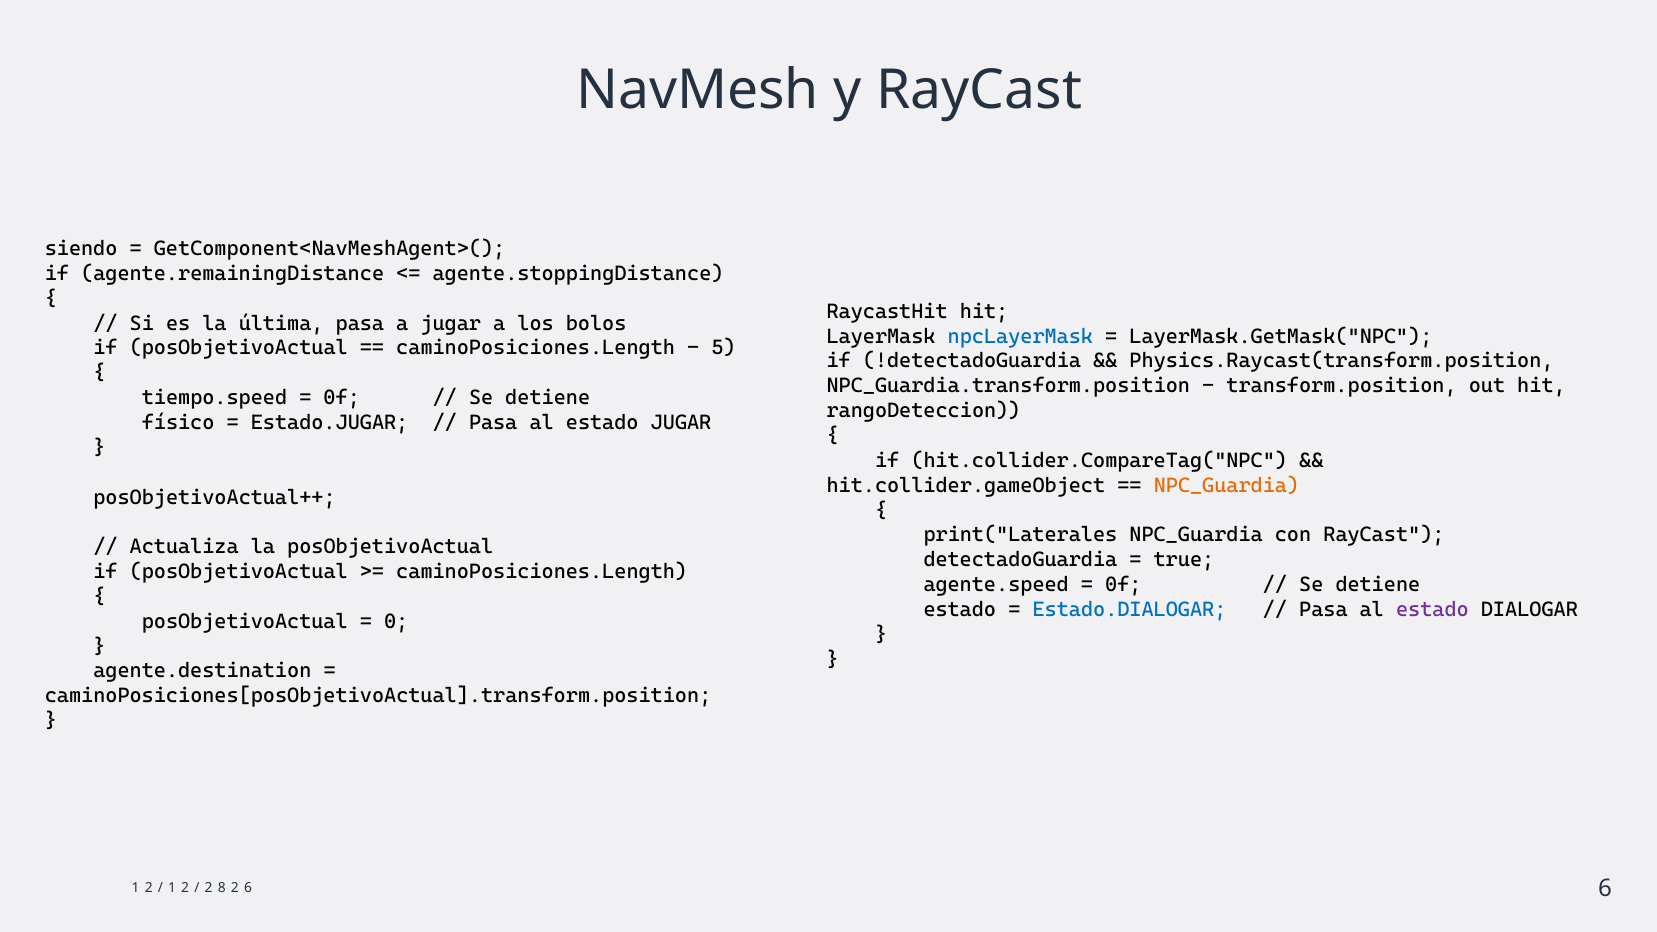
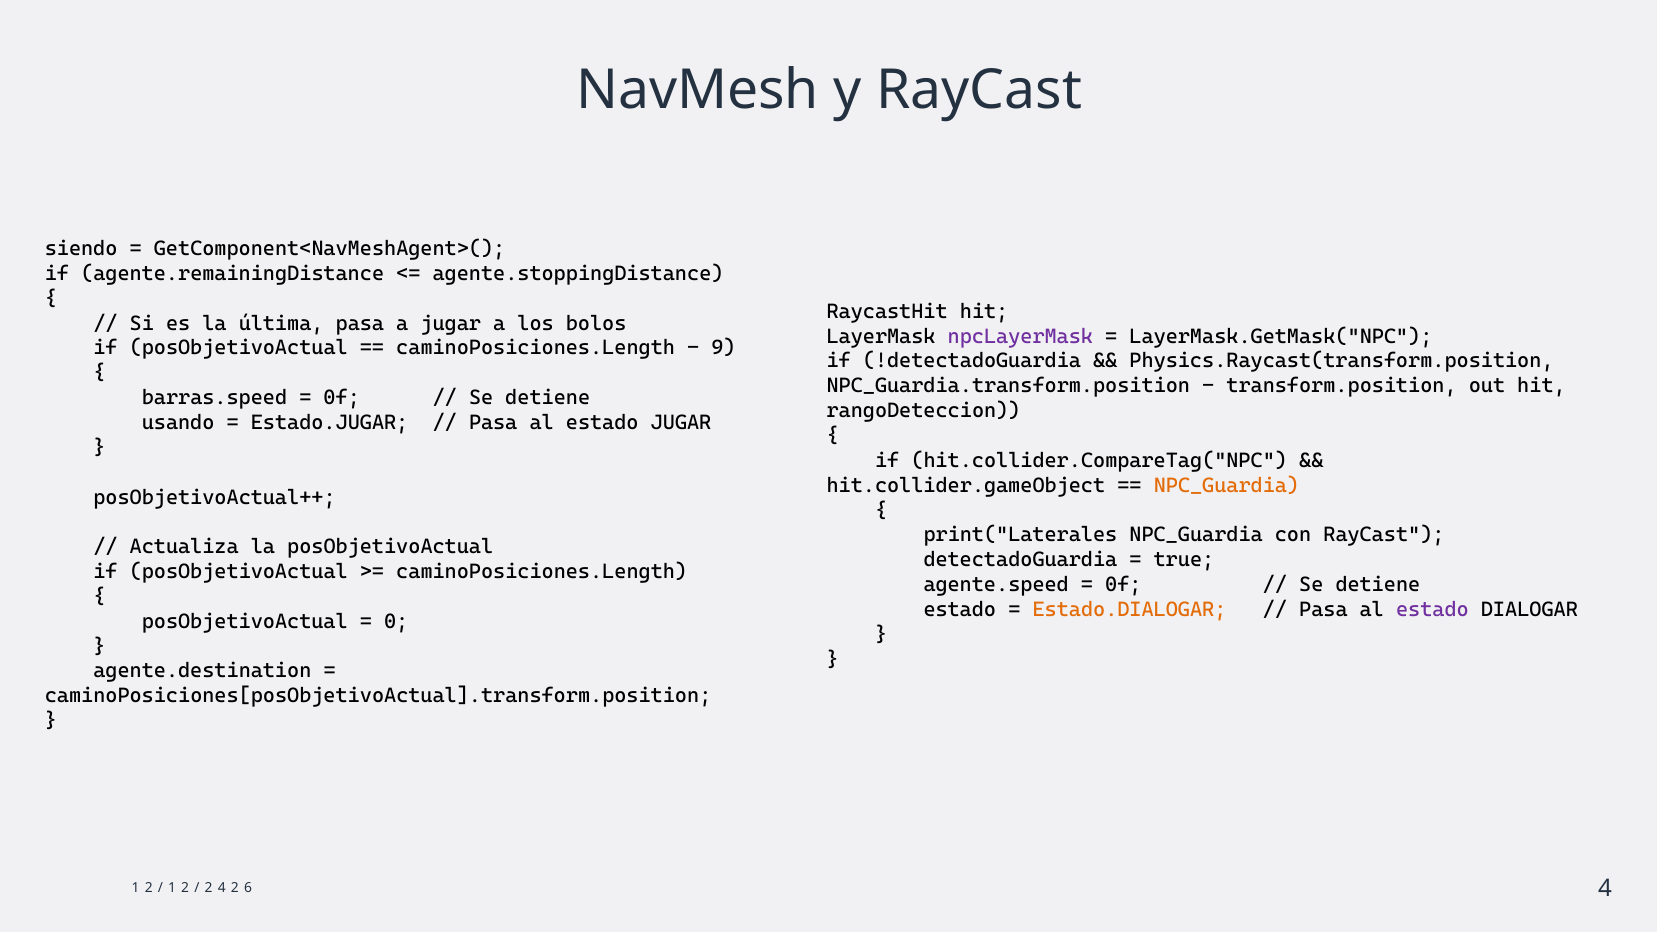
npcLayerMask colour: blue -> purple
5: 5 -> 9
tiempo.speed: tiempo.speed -> barras.speed
físico: físico -> usando
Estado.DIALOGAR colour: blue -> orange
8 at (222, 888): 8 -> 4
6 at (1605, 888): 6 -> 4
